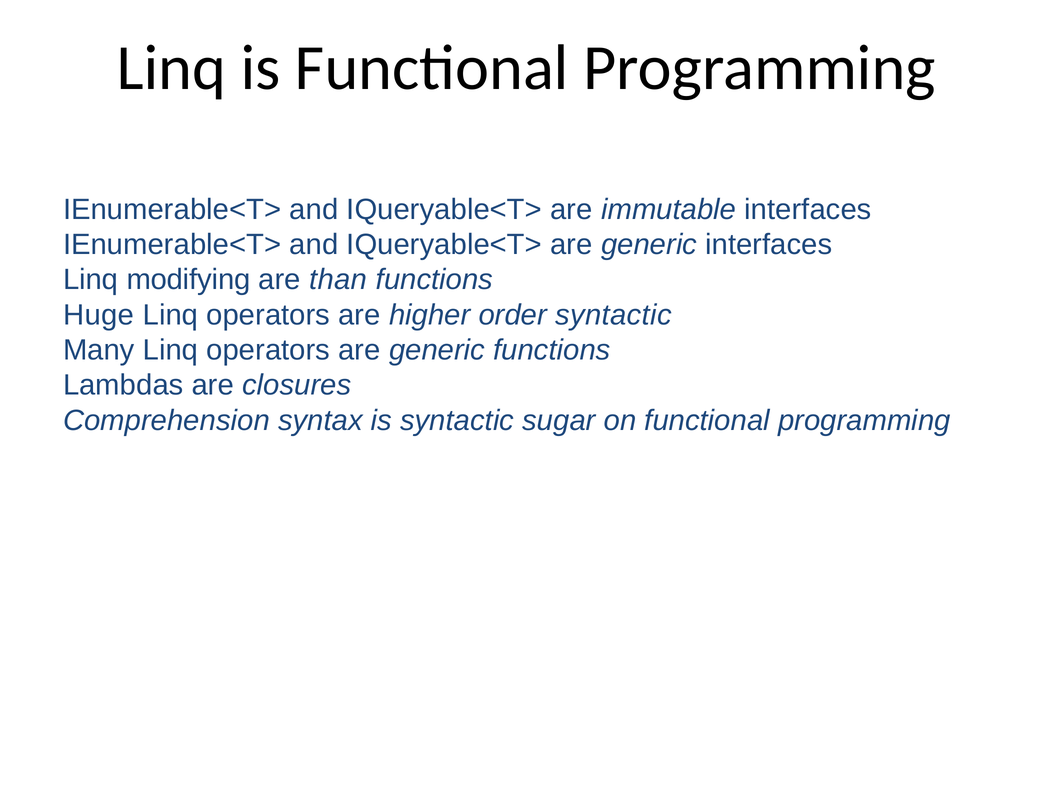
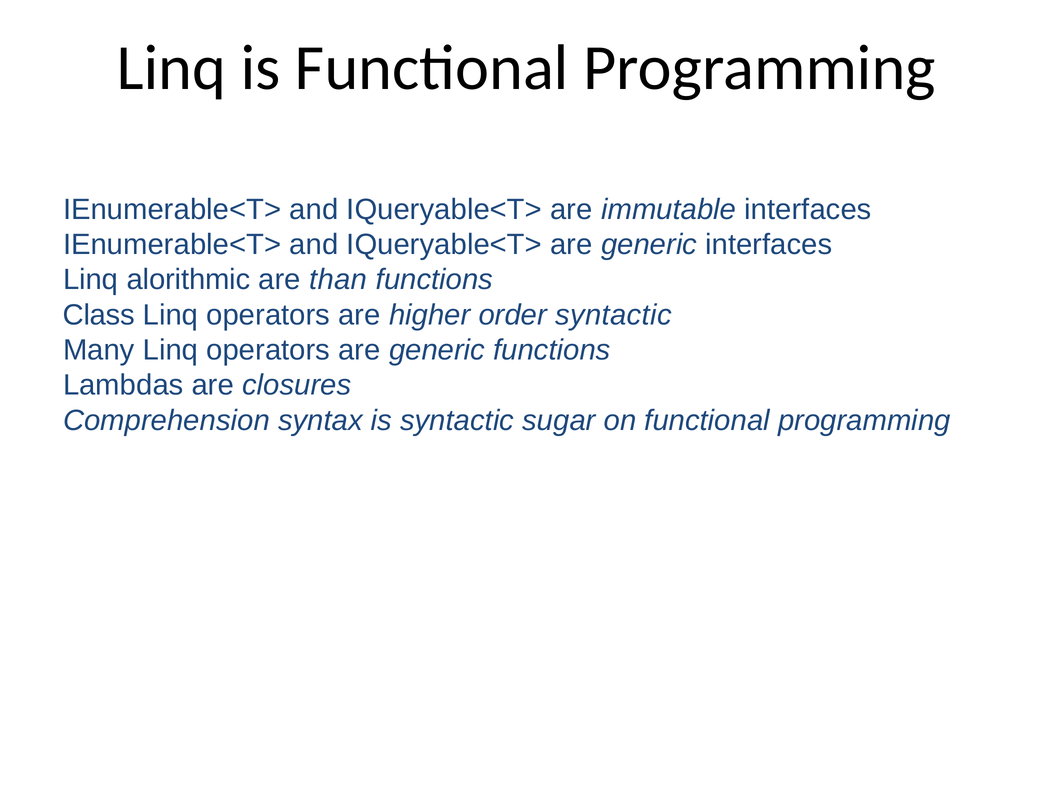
modifying: modifying -> alorithmic
Huge: Huge -> Class
